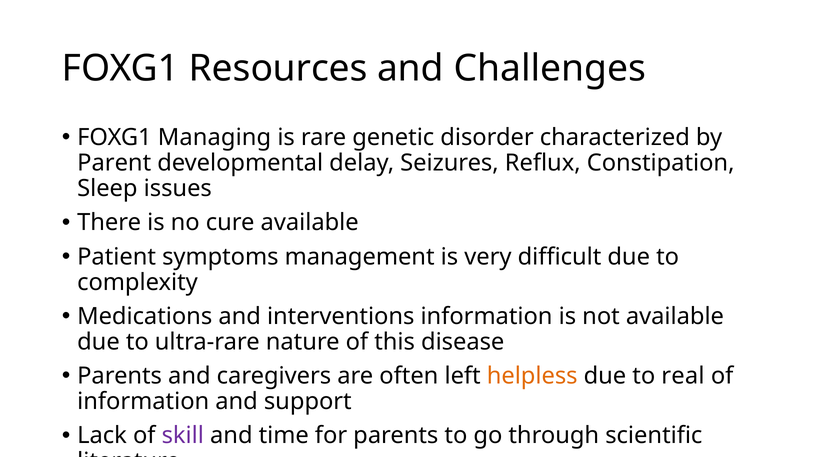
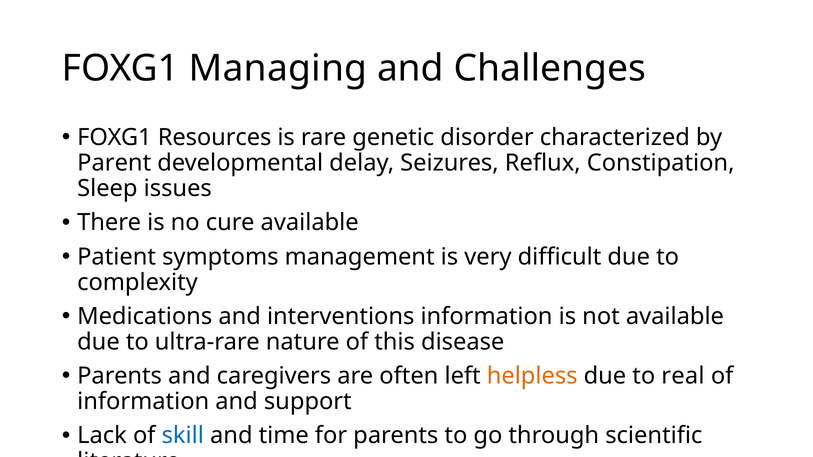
Resources: Resources -> Managing
Managing: Managing -> Resources
skill colour: purple -> blue
